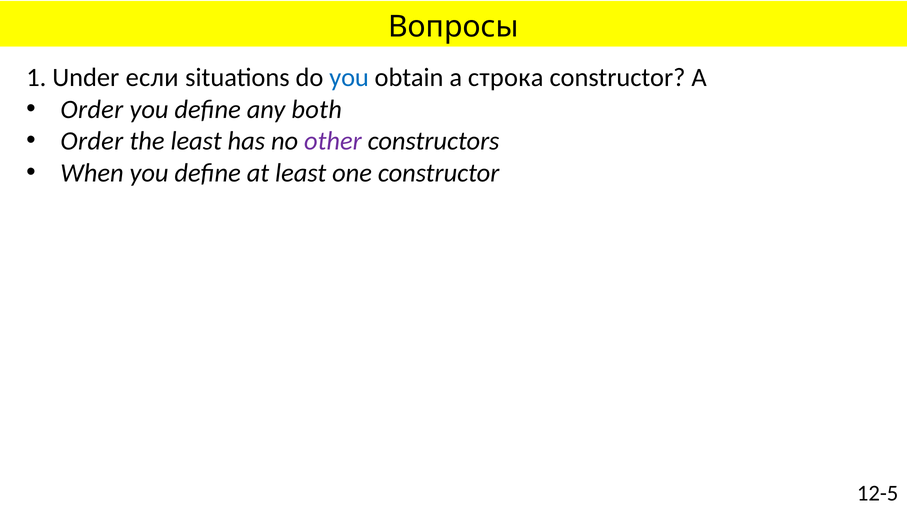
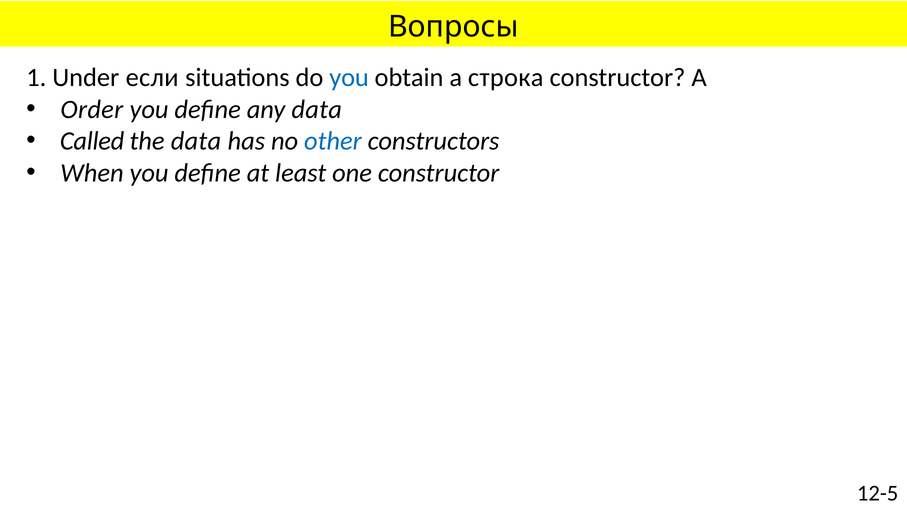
any both: both -> data
Order at (92, 141): Order -> Called
the least: least -> data
other colour: purple -> blue
